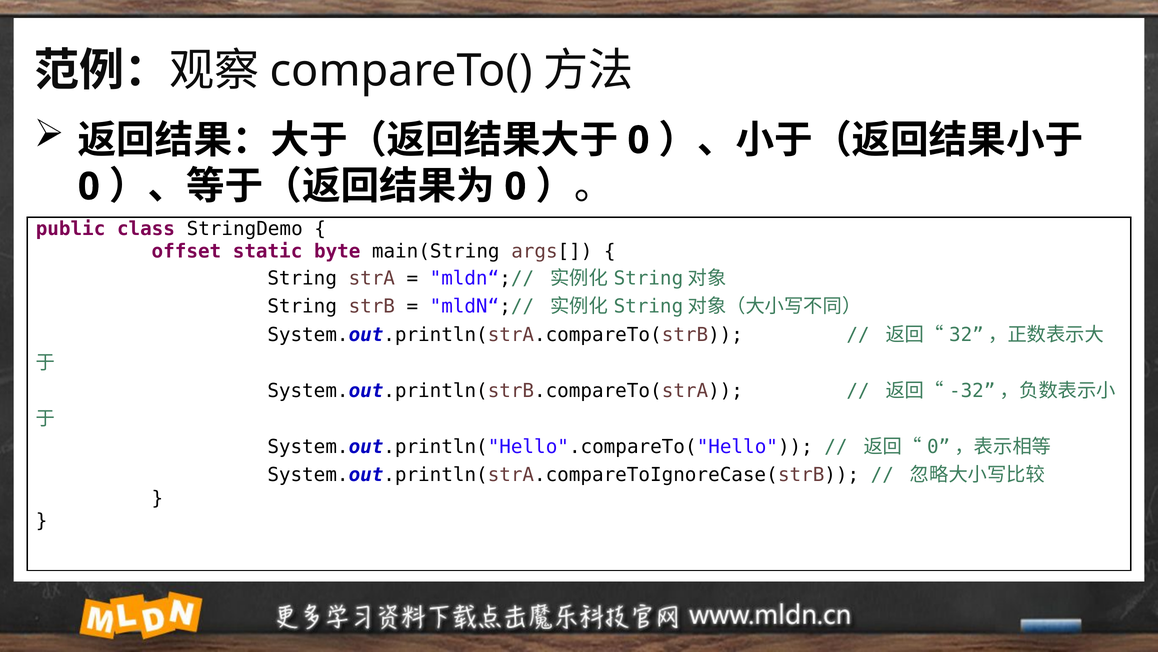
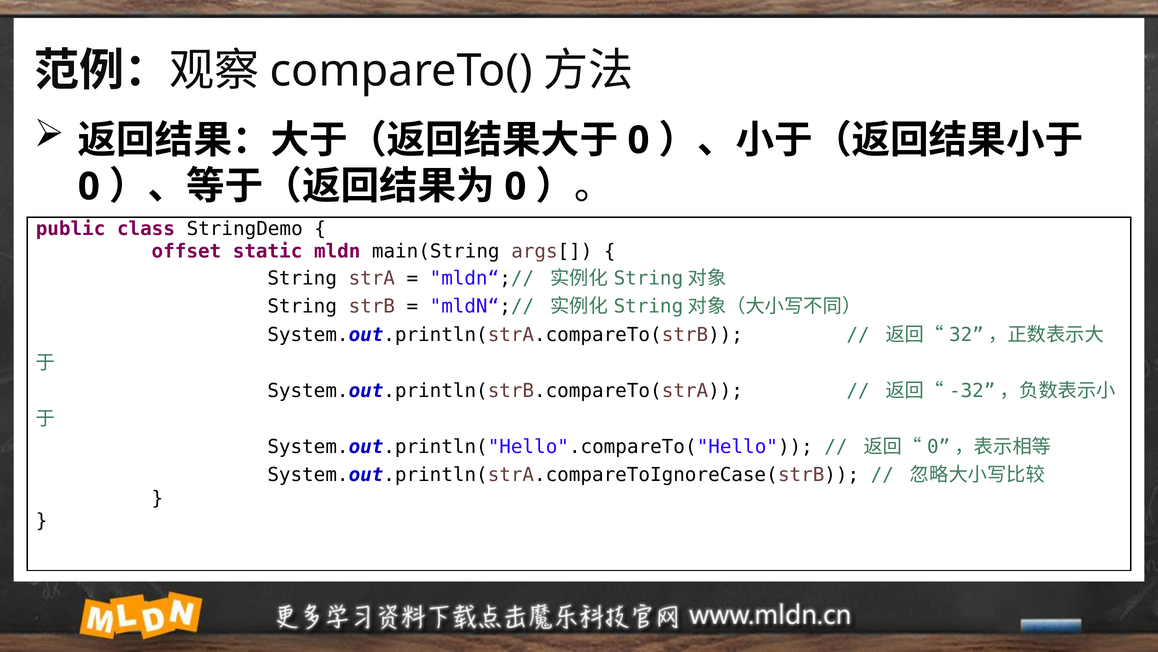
byte: byte -> mldn
